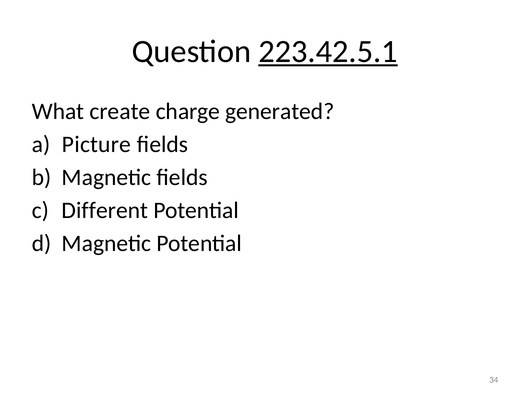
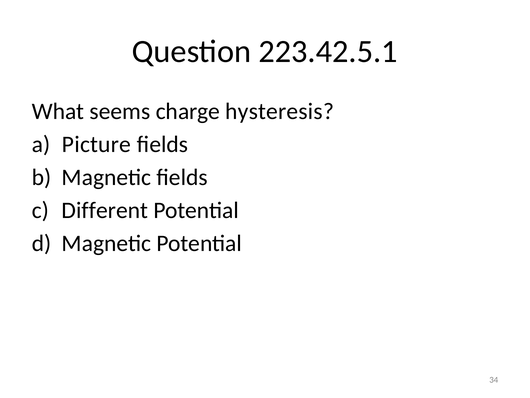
223.42.5.1 underline: present -> none
create: create -> seems
generated: generated -> hysteresis
